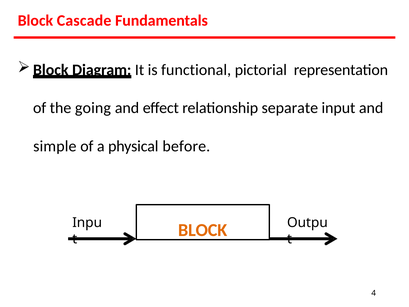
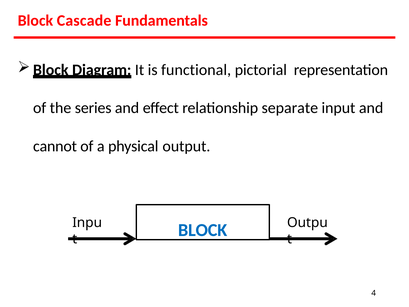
going: going -> series
simple: simple -> cannot
before: before -> output
BLOCK at (203, 230) colour: orange -> blue
